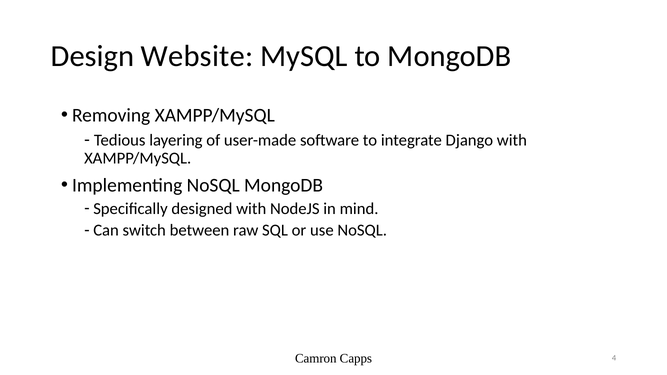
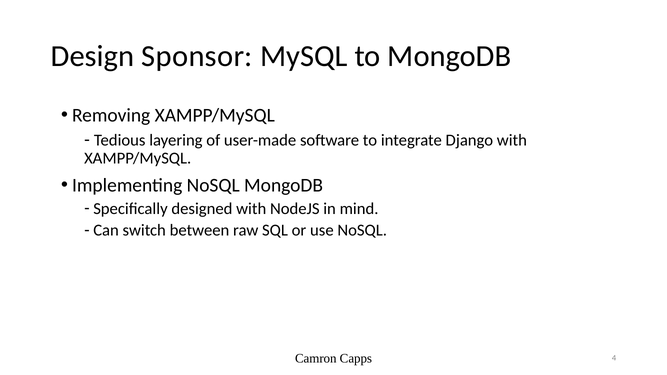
Website: Website -> Sponsor
